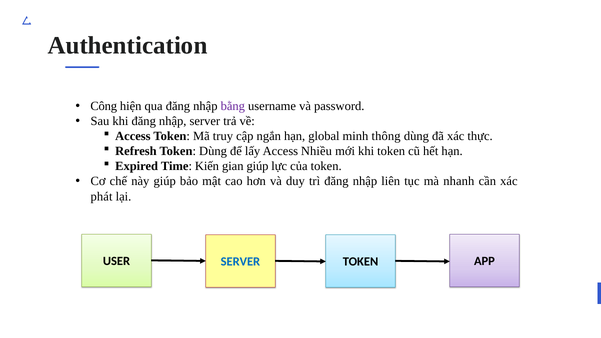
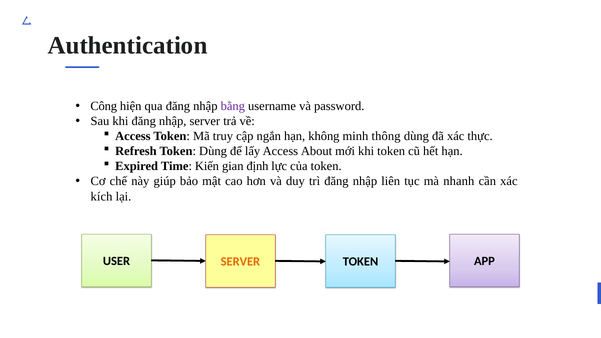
global: global -> không
Nhiều: Nhiều -> About
gian giúp: giúp -> định
phát: phát -> kích
SERVER at (240, 262) colour: blue -> orange
